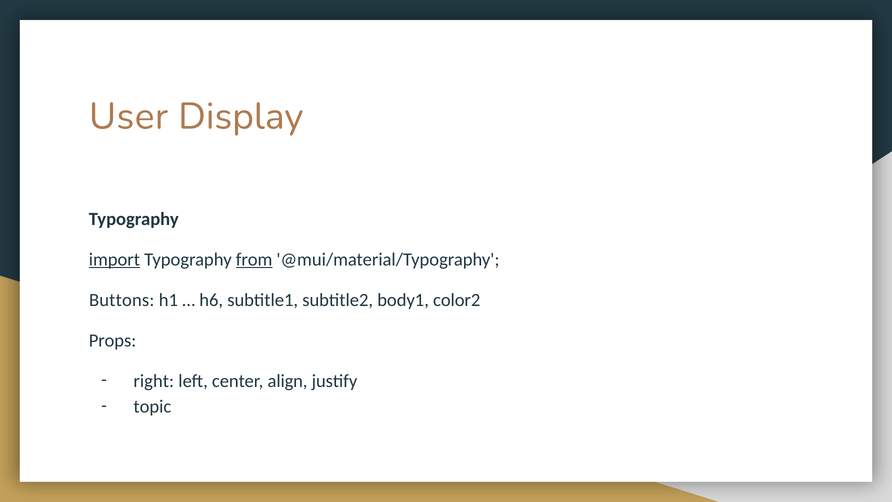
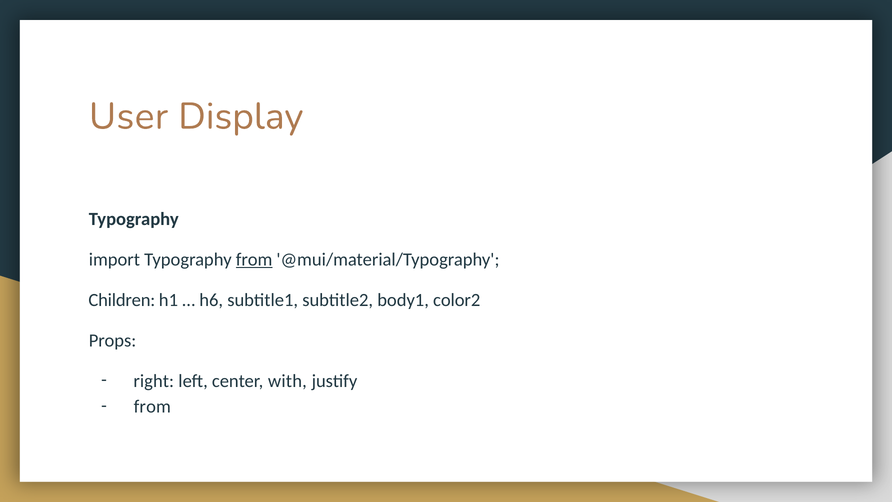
import underline: present -> none
Buttons: Buttons -> Children
align: align -> with
topic at (152, 407): topic -> from
